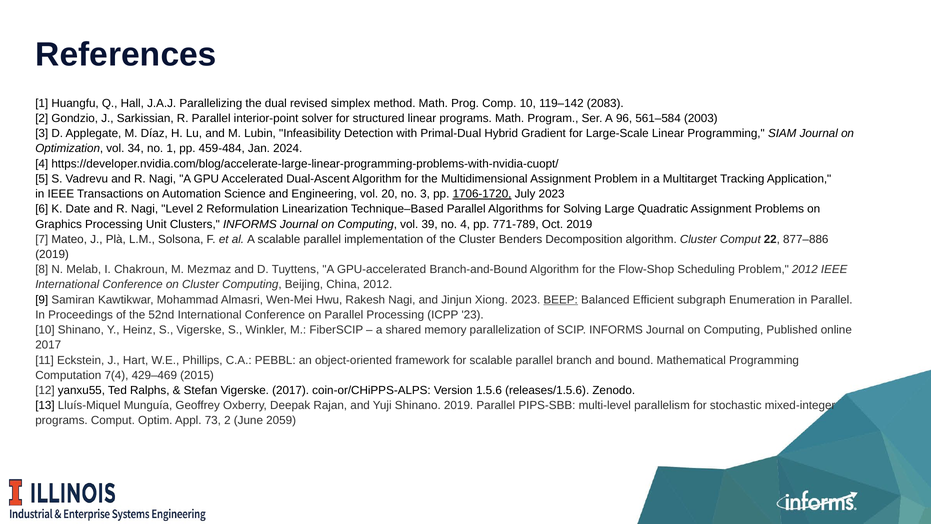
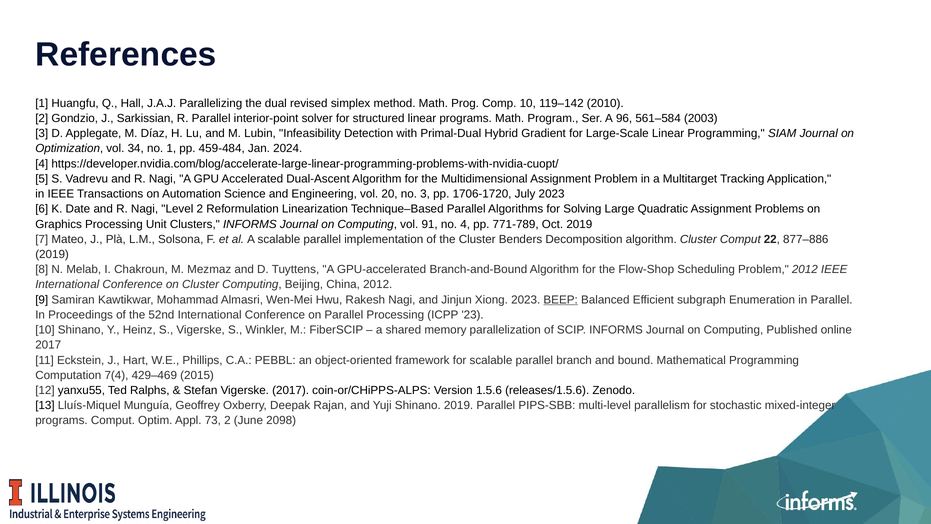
2083: 2083 -> 2010
1706-1720 underline: present -> none
39: 39 -> 91
2059: 2059 -> 2098
